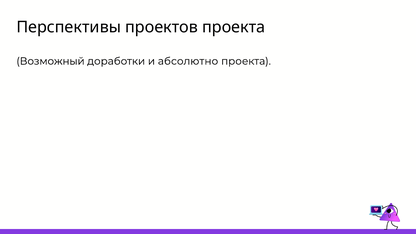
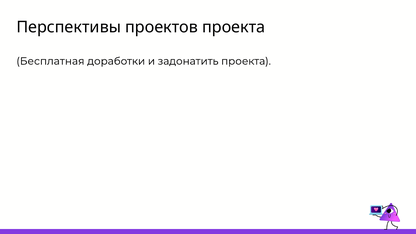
Возможный: Возможный -> Бесплатная
абсолютно: абсолютно -> задонатить
